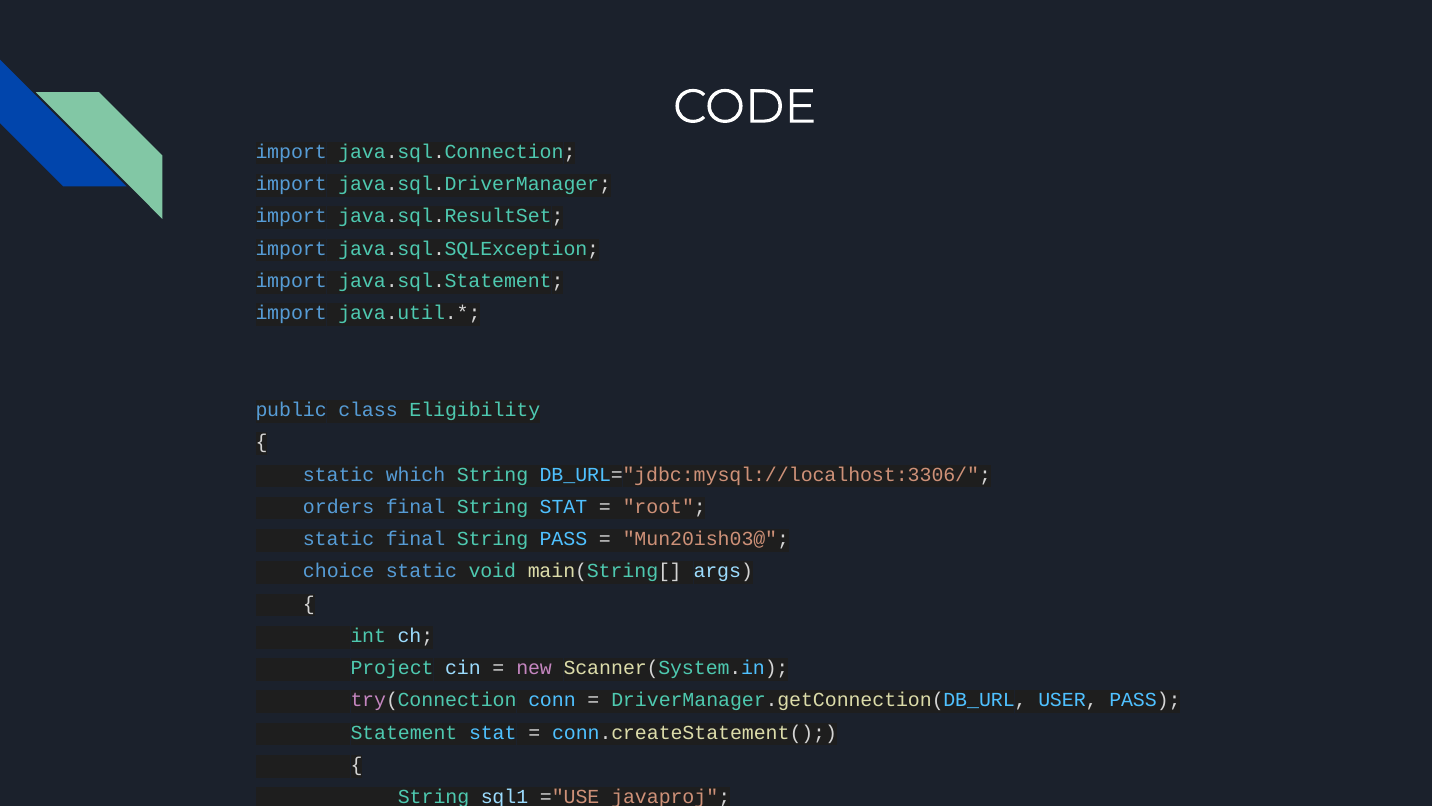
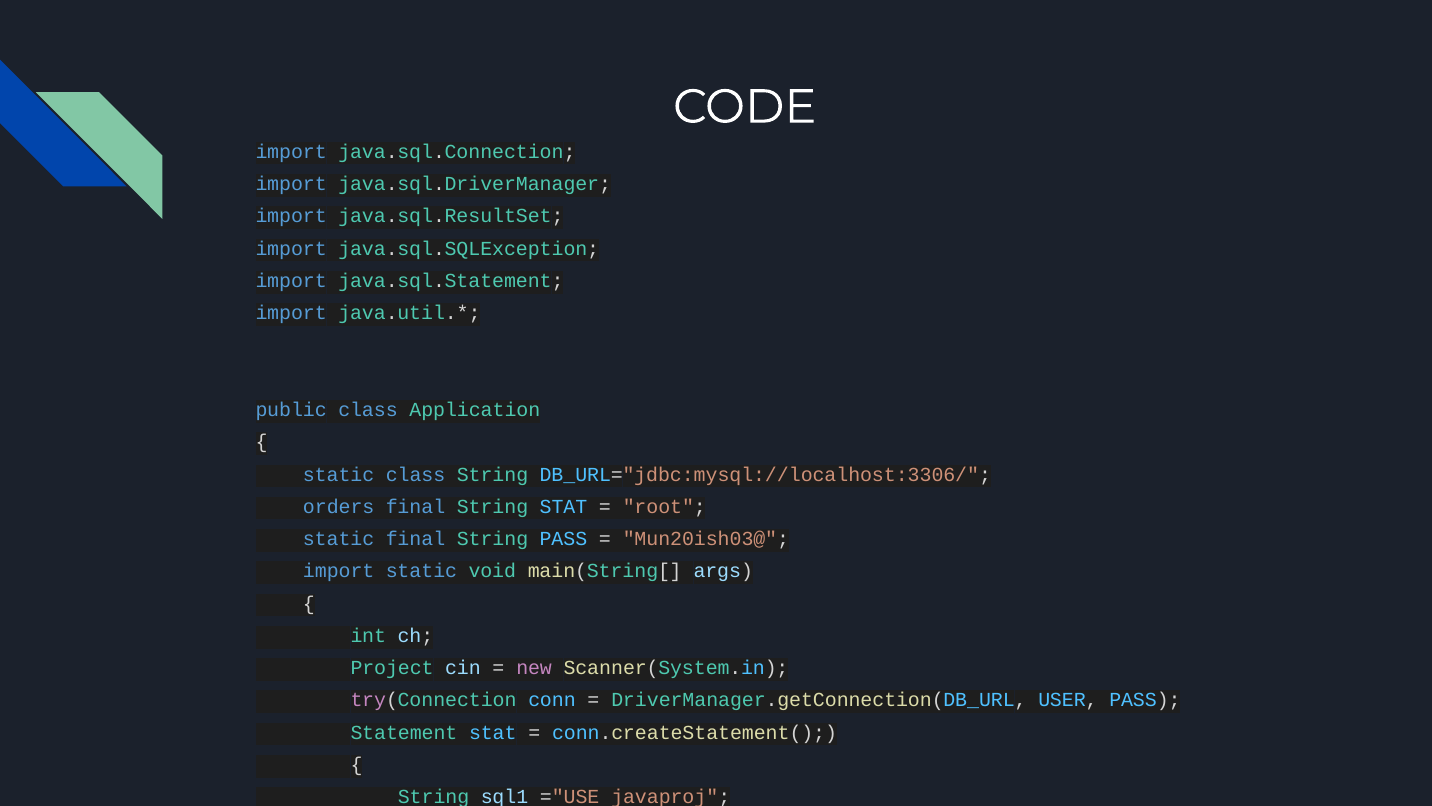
Eligibility: Eligibility -> Application
static which: which -> class
choice at (339, 571): choice -> import
